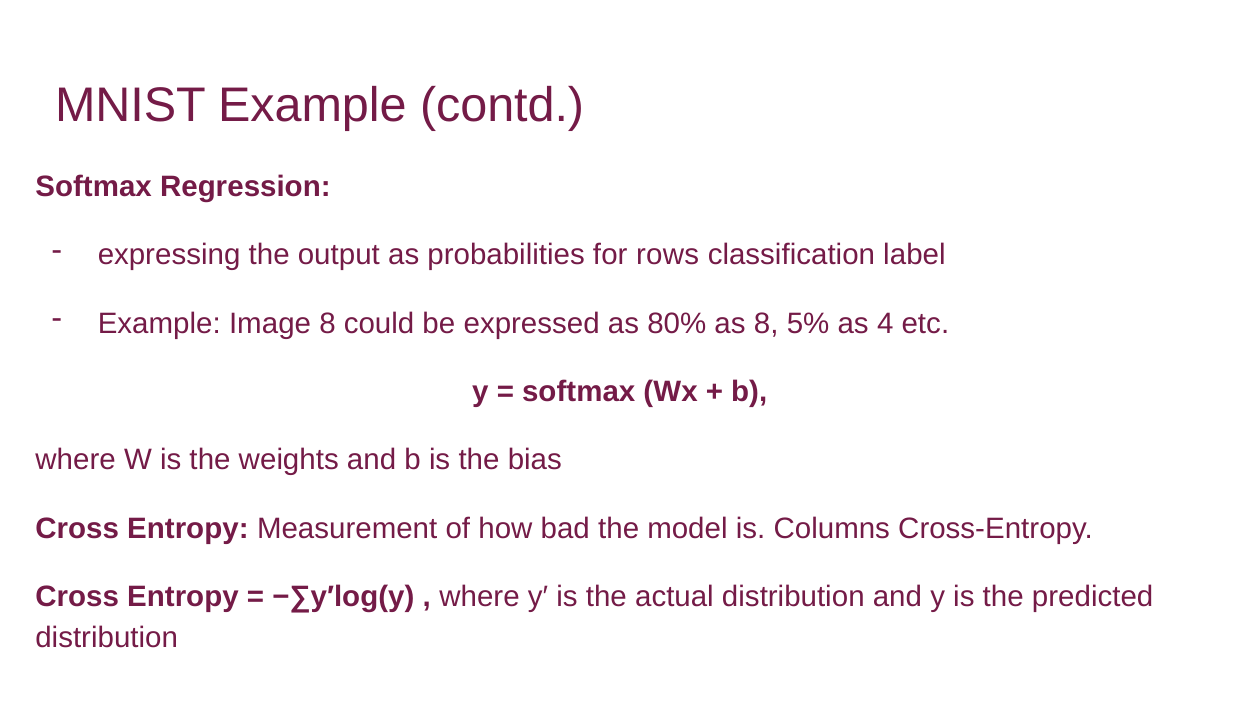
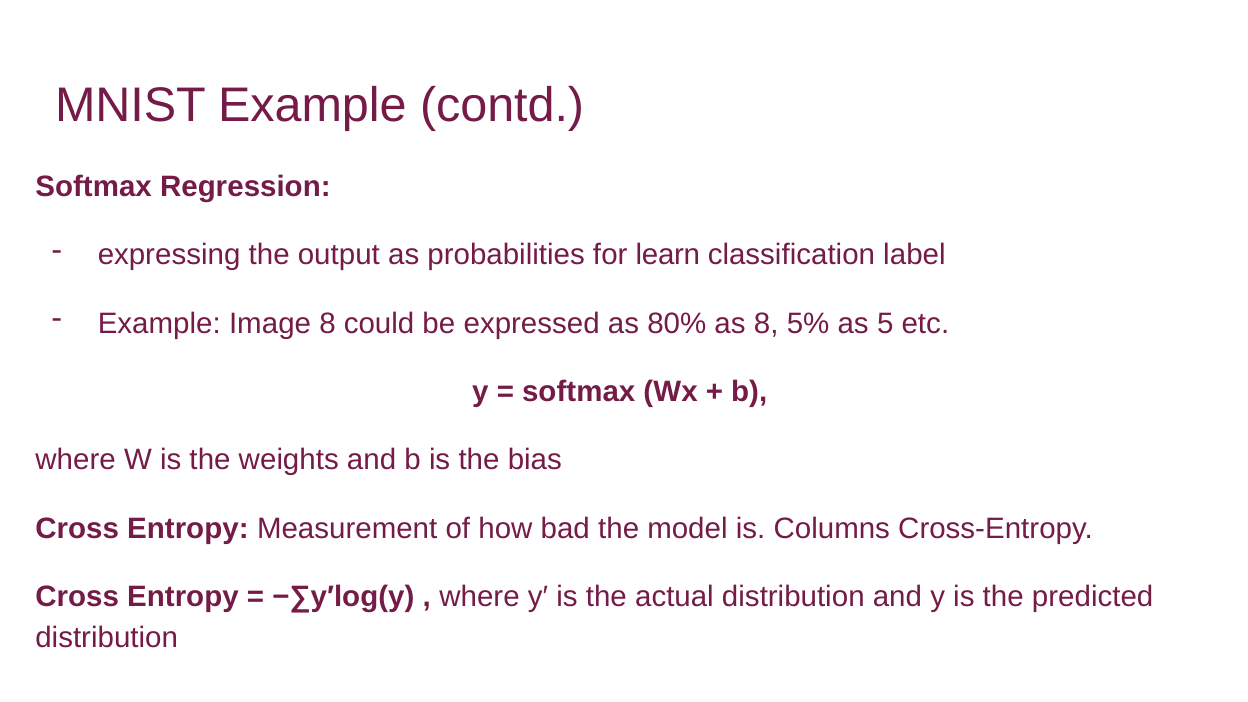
rows: rows -> learn
4: 4 -> 5
